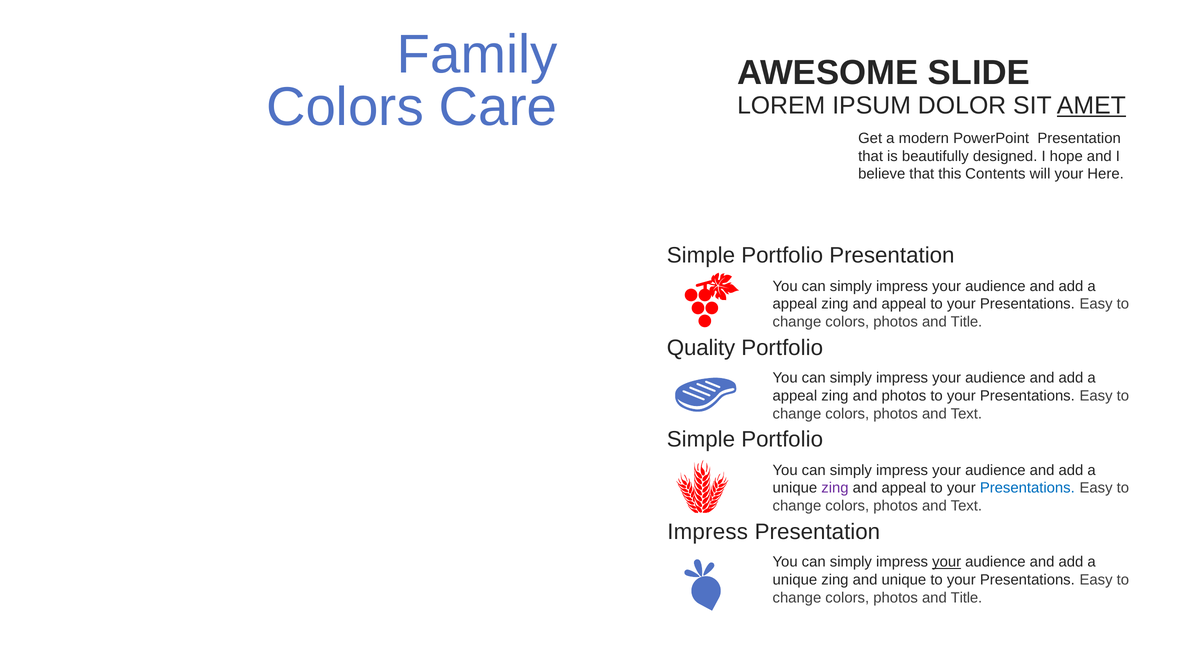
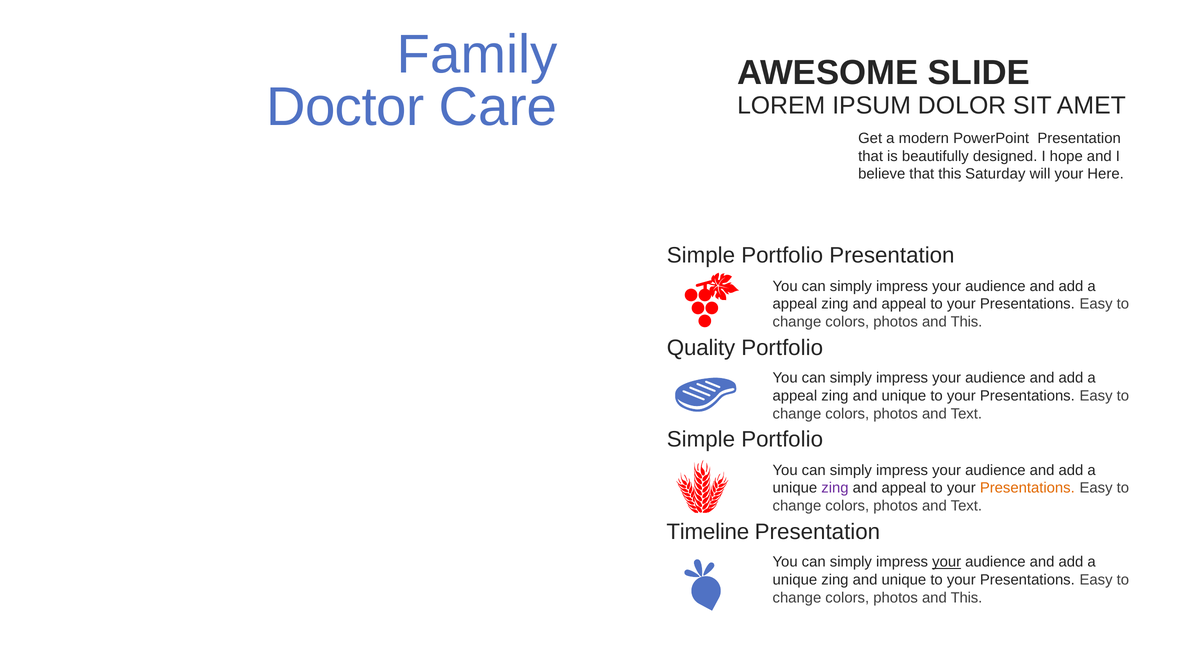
Colors at (345, 107): Colors -> Doctor
AMET underline: present -> none
Contents: Contents -> Saturday
Title at (966, 322): Title -> This
photos at (904, 396): photos -> unique
Presentations at (1027, 488) colour: blue -> orange
Impress at (708, 532): Impress -> Timeline
Title at (966, 598): Title -> This
